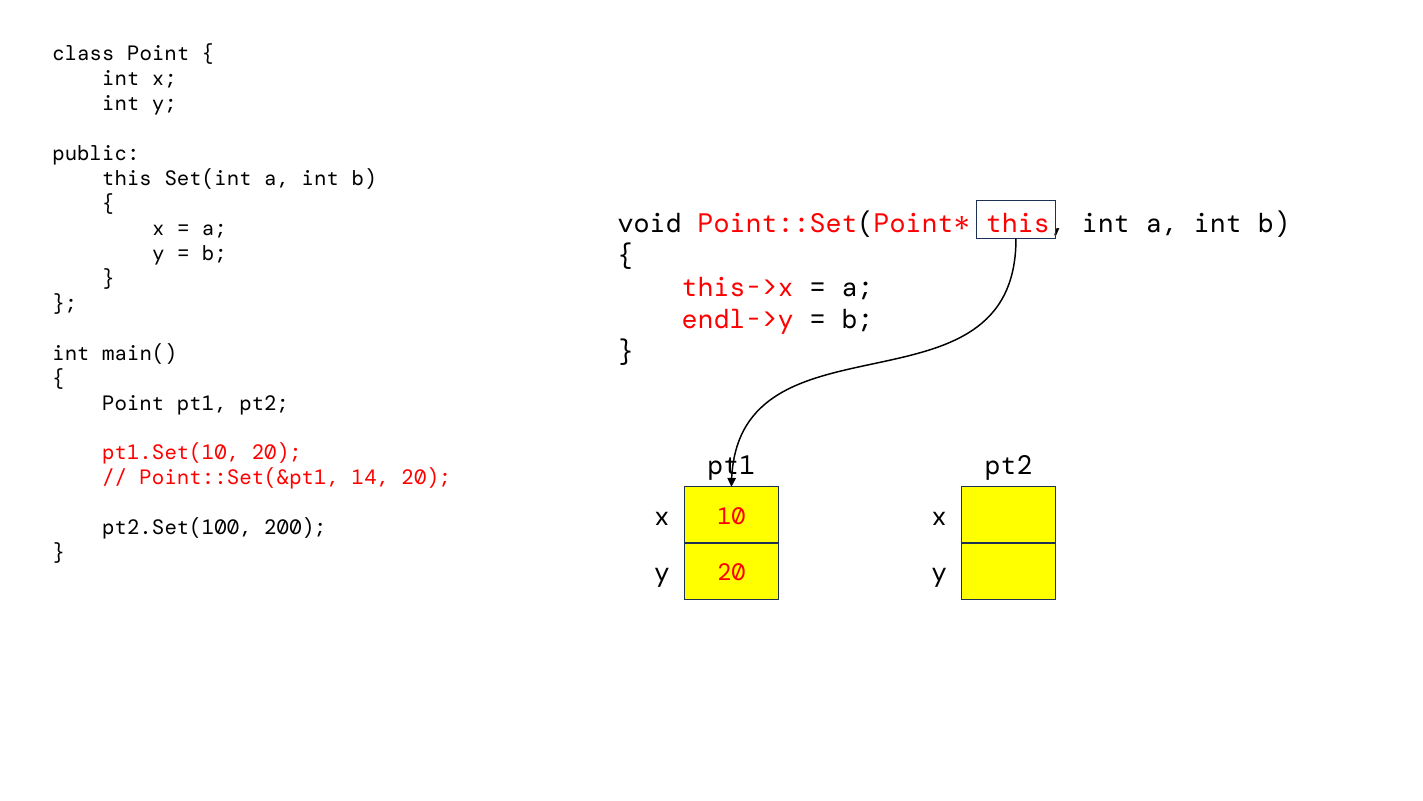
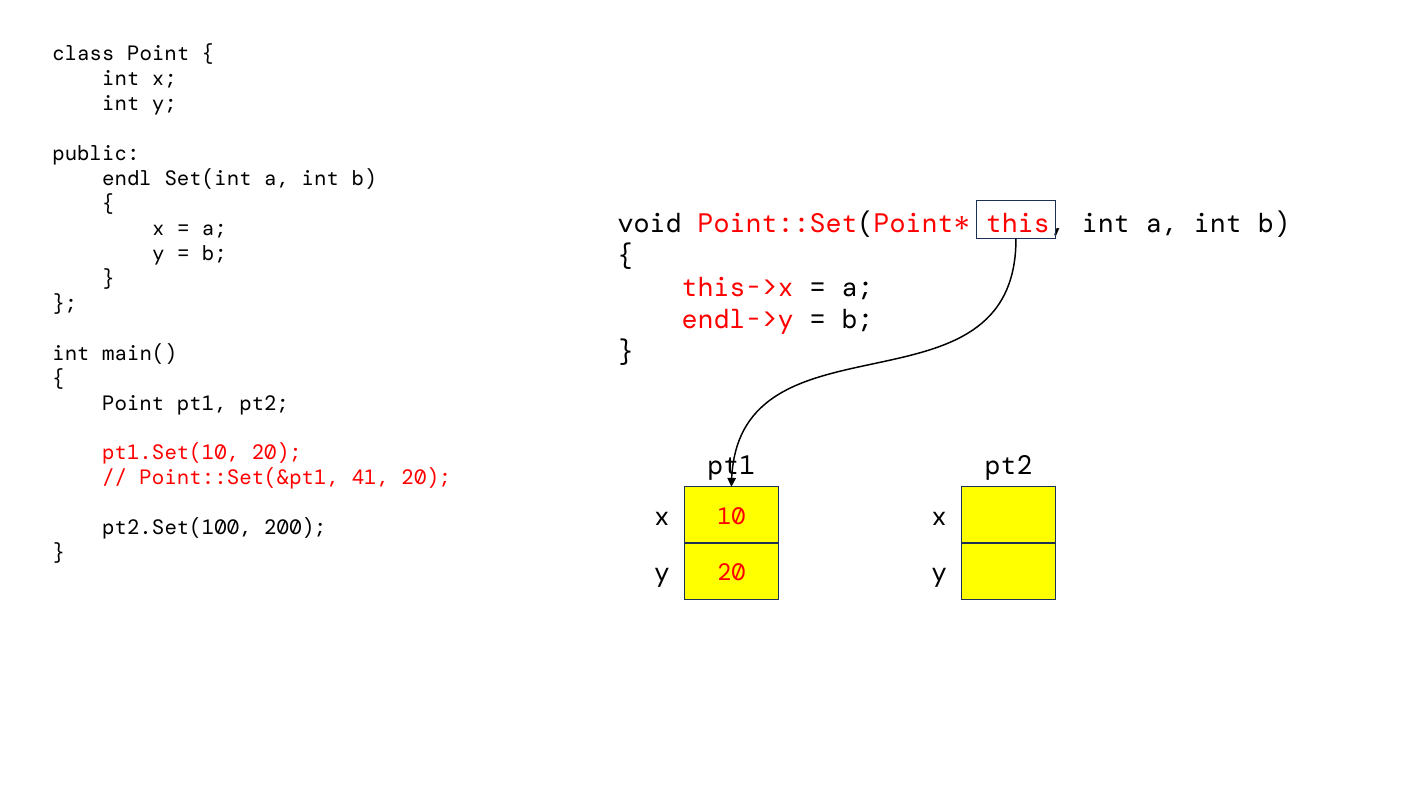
this at (127, 179): this -> endl
14: 14 -> 41
